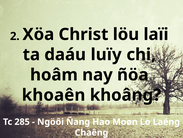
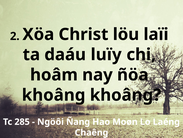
khoaên at (54, 95): khoaên -> khoâng
